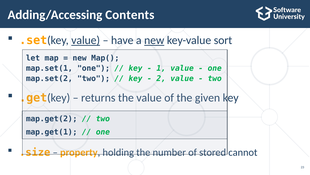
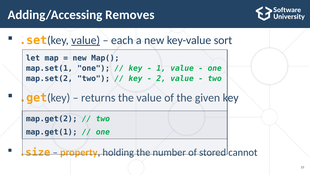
Contents: Contents -> Removes
have: have -> each
new at (154, 40) underline: present -> none
